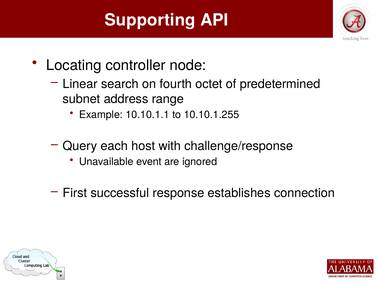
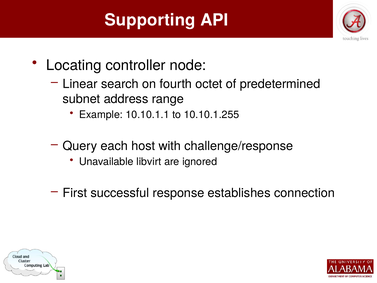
event: event -> libvirt
